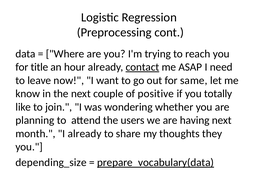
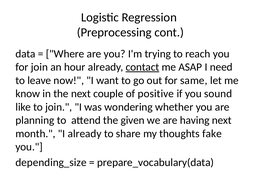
for title: title -> join
totally: totally -> sound
users: users -> given
they: they -> fake
prepare_vocabulary(data underline: present -> none
